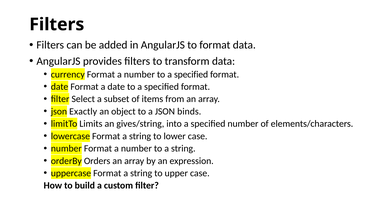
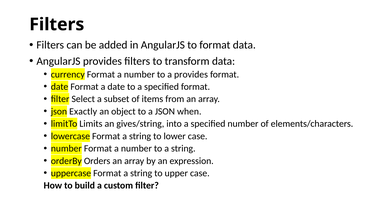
number to a specified: specified -> provides
binds: binds -> when
